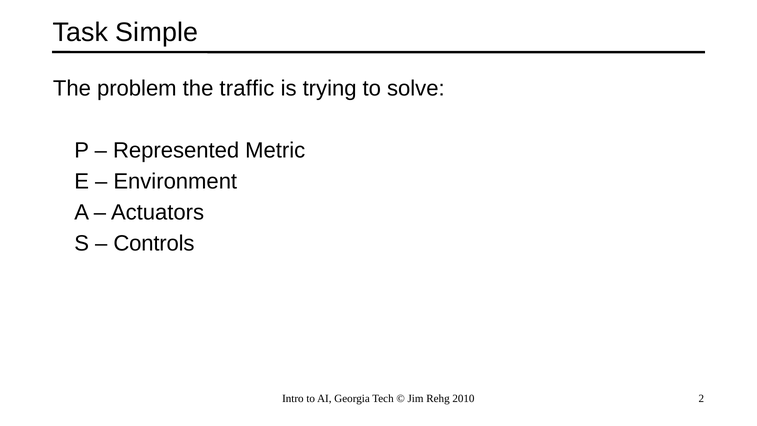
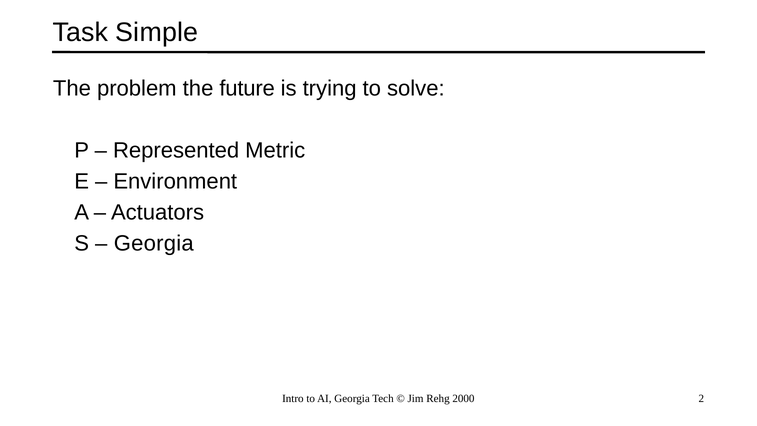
traffic: traffic -> future
Controls at (154, 243): Controls -> Georgia
2010: 2010 -> 2000
